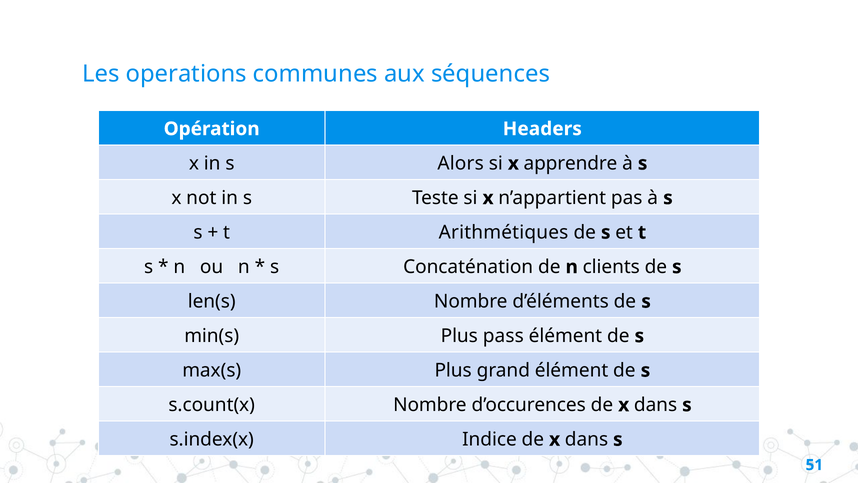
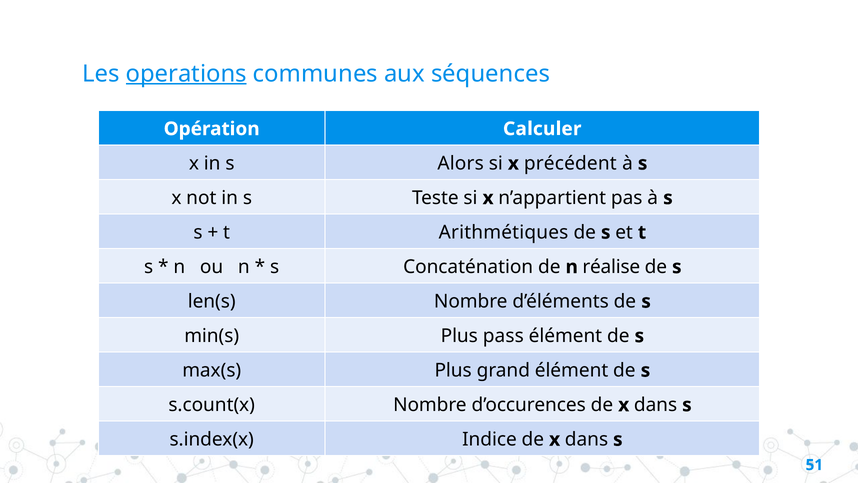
operations underline: none -> present
Headers: Headers -> Calculer
apprendre: apprendre -> précédent
clients: clients -> réalise
